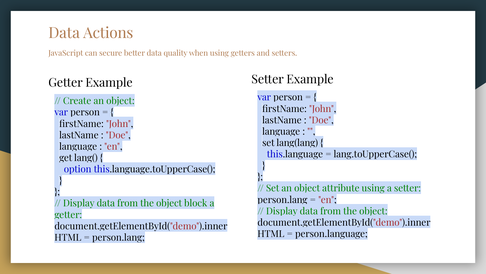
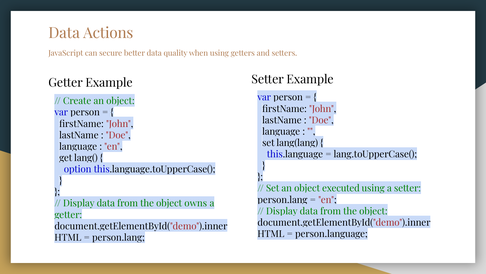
attribute: attribute -> executed
block: block -> owns
